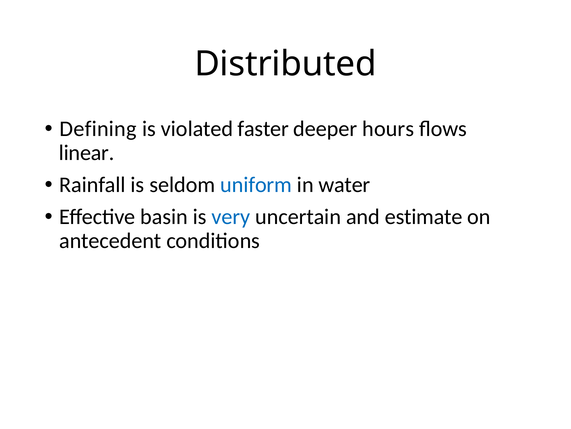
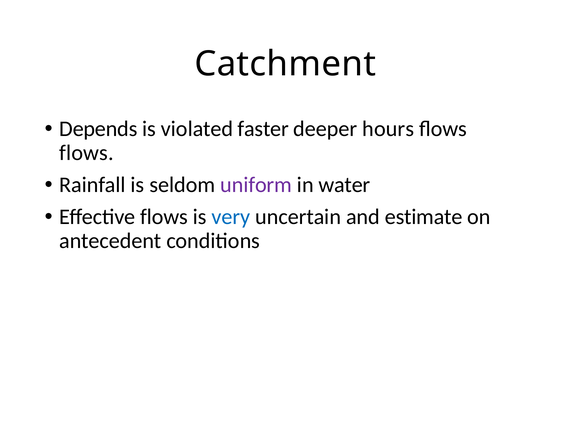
Distributed: Distributed -> Catchment
Defining: Defining -> Depends
linear at (87, 153): linear -> flows
uniform colour: blue -> purple
Effective basin: basin -> flows
